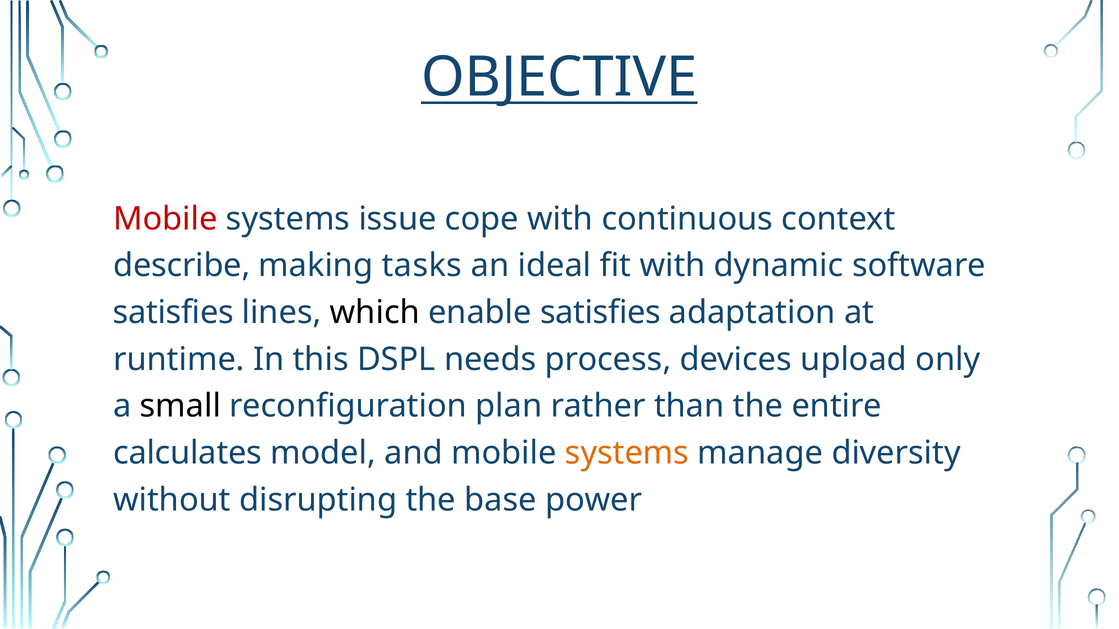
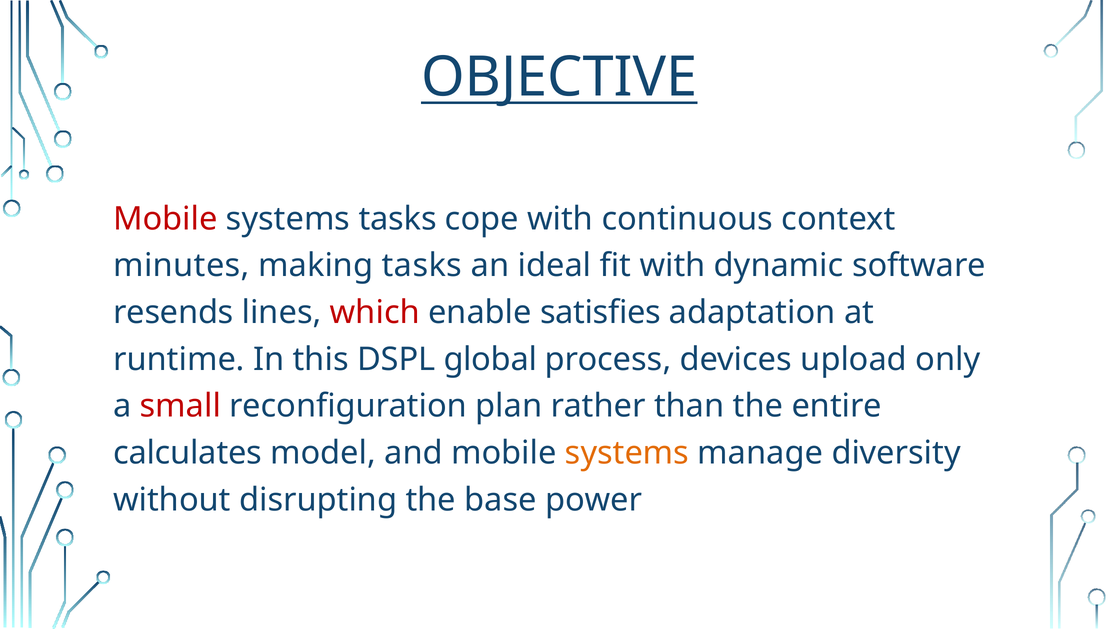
systems issue: issue -> tasks
describe: describe -> minutes
satisfies at (173, 313): satisfies -> resends
which colour: black -> red
needs: needs -> global
small colour: black -> red
